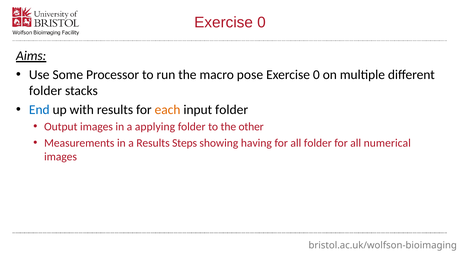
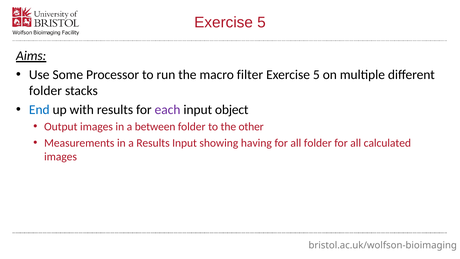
0 at (261, 22): 0 -> 5
pose: pose -> filter
0 at (316, 75): 0 -> 5
each colour: orange -> purple
input folder: folder -> object
applying: applying -> between
Results Steps: Steps -> Input
numerical: numerical -> calculated
